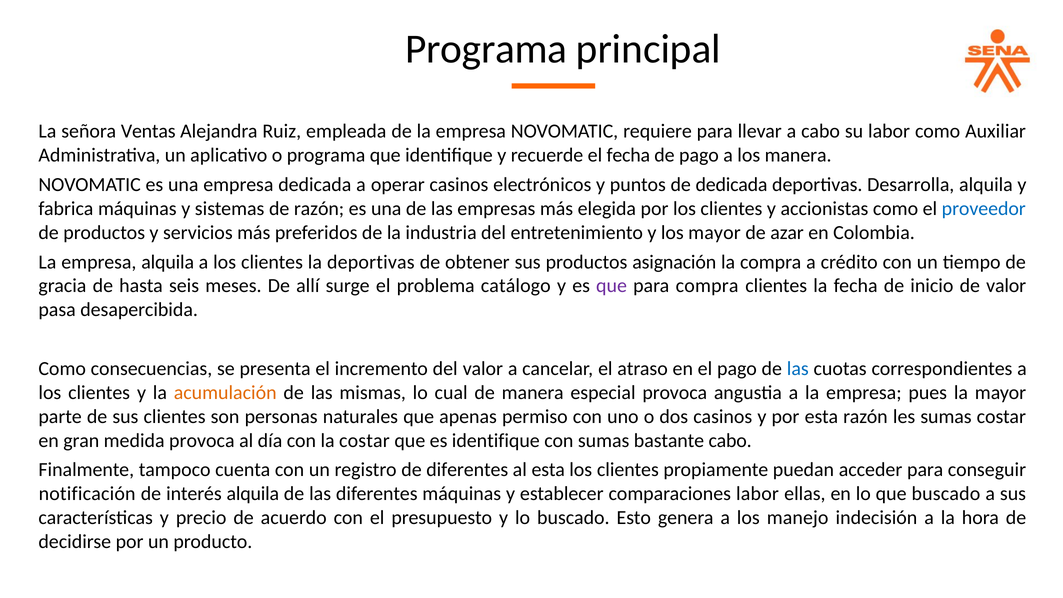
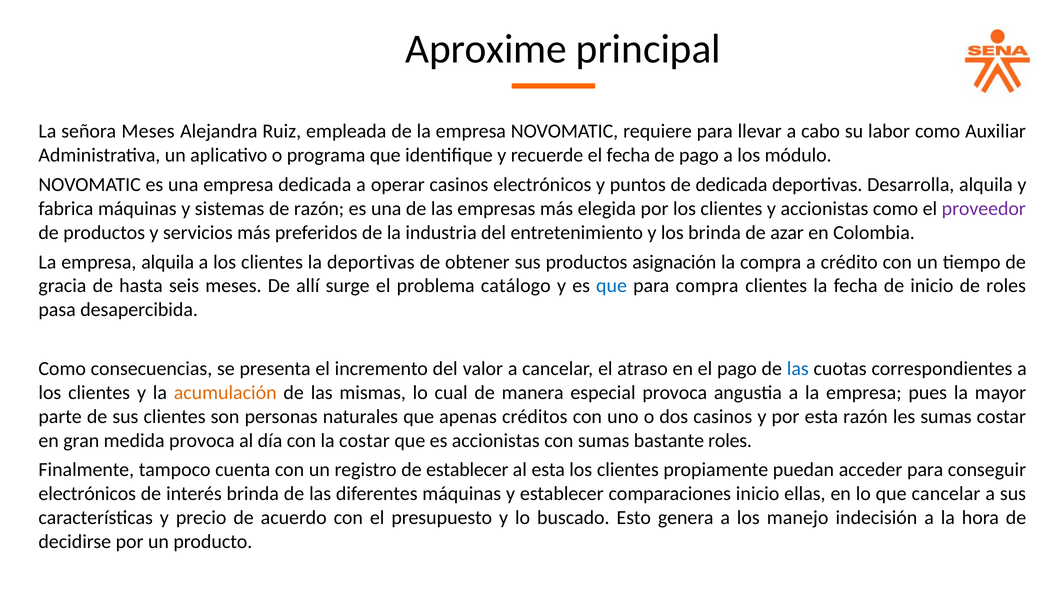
Programa at (486, 49): Programa -> Aproxime
señora Ventas: Ventas -> Meses
los manera: manera -> módulo
proveedor colour: blue -> purple
los mayor: mayor -> brinda
que at (612, 286) colour: purple -> blue
de valor: valor -> roles
permiso: permiso -> créditos
es identifique: identifique -> accionistas
bastante cabo: cabo -> roles
de diferentes: diferentes -> establecer
notificación at (87, 494): notificación -> electrónicos
interés alquila: alquila -> brinda
comparaciones labor: labor -> inicio
que buscado: buscado -> cancelar
